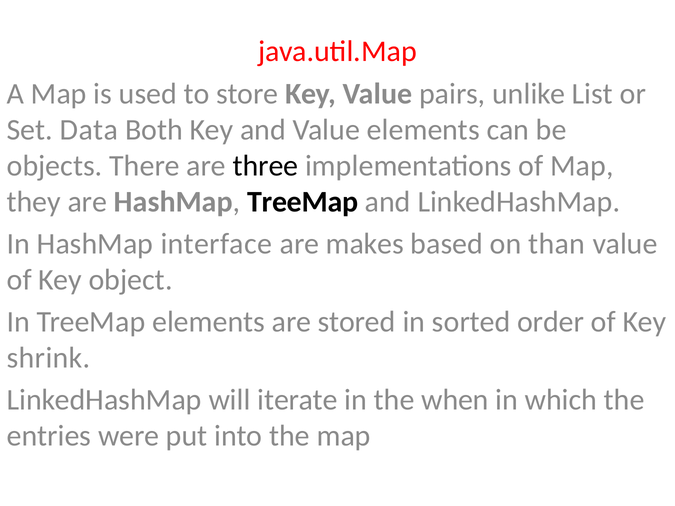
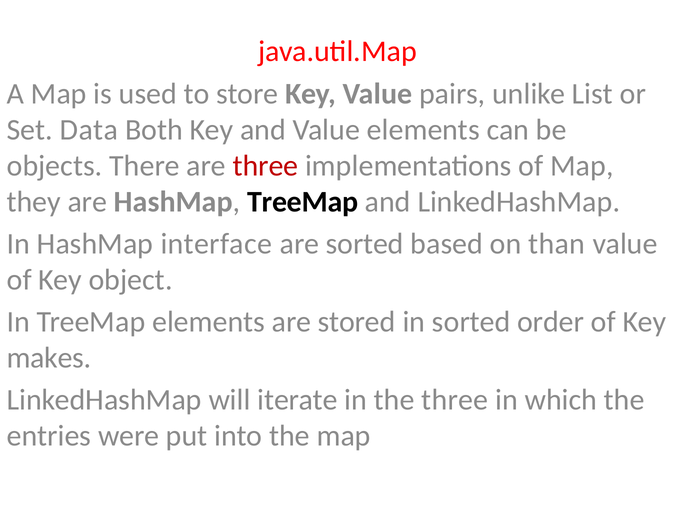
three at (265, 166) colour: black -> red
are makes: makes -> sorted
shrink: shrink -> makes
the when: when -> three
